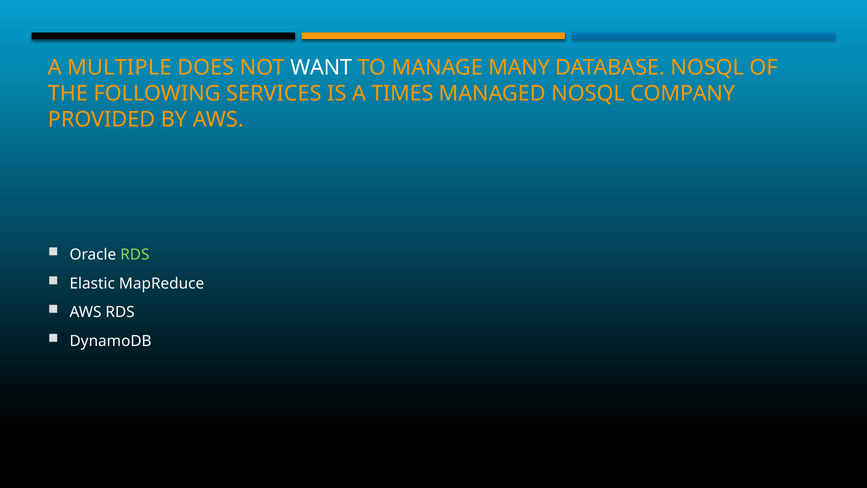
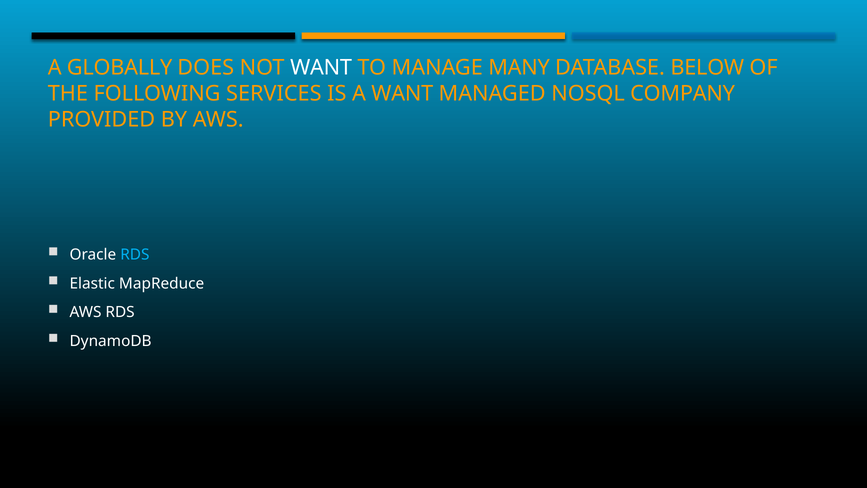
MULTIPLE: MULTIPLE -> GLOBALLY
DATABASE NOSQL: NOSQL -> BELOW
A TIMES: TIMES -> WANT
RDS at (135, 254) colour: light green -> light blue
